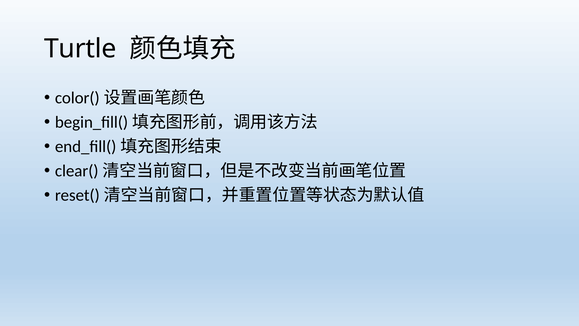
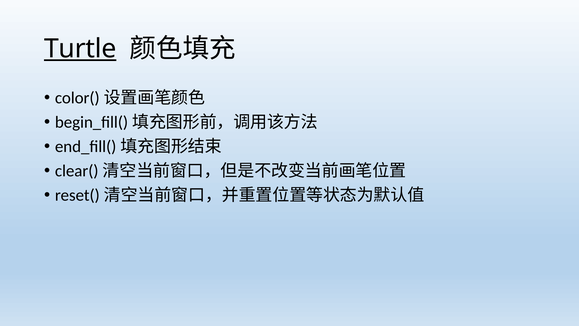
Turtle underline: none -> present
